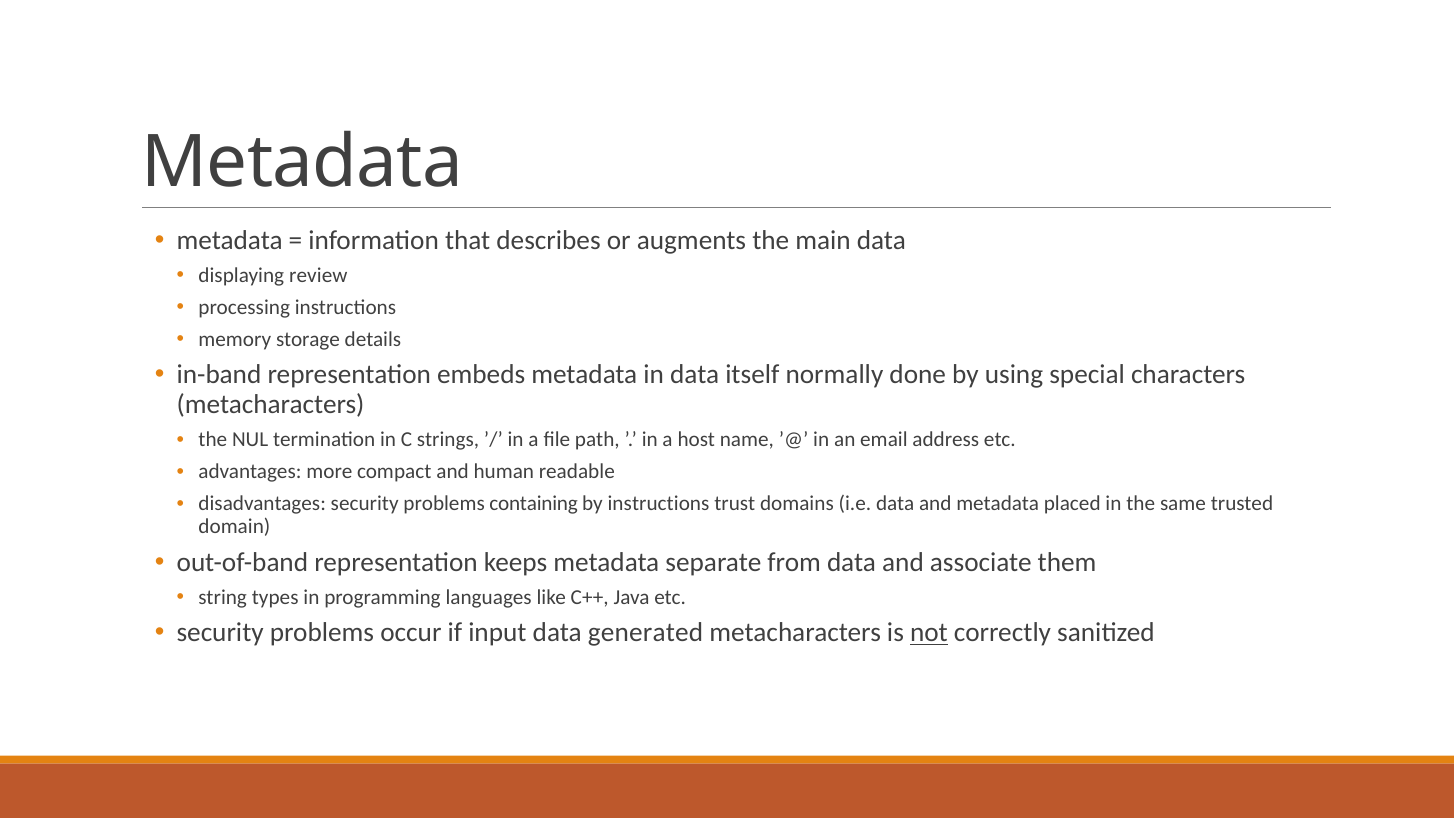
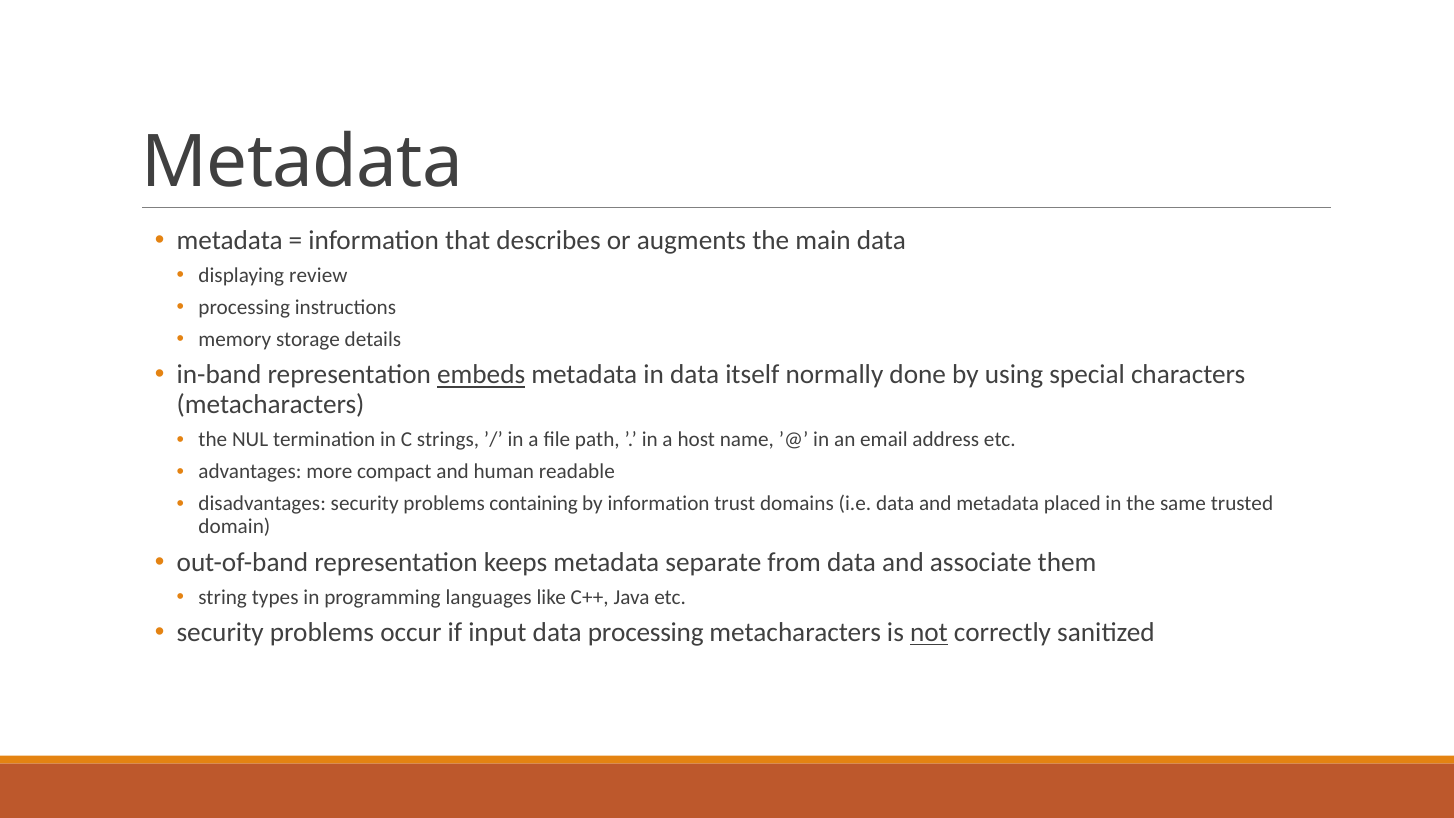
embeds underline: none -> present
by instructions: instructions -> information
data generated: generated -> processing
